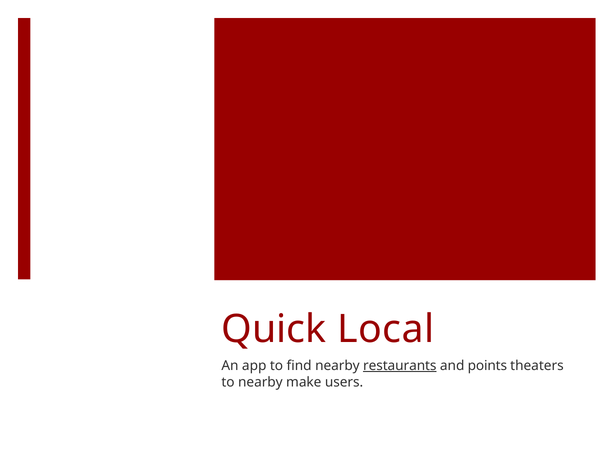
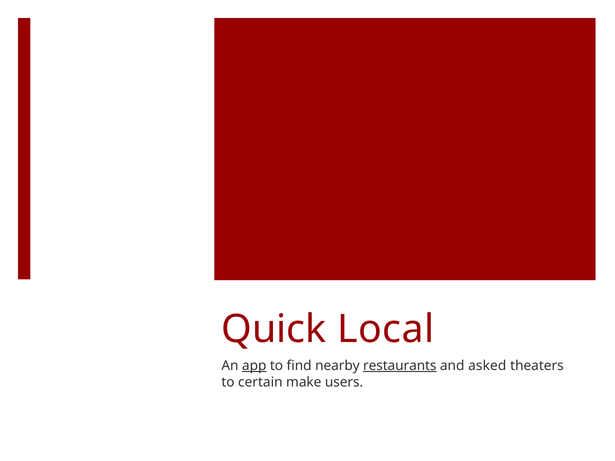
app underline: none -> present
points: points -> asked
to nearby: nearby -> certain
